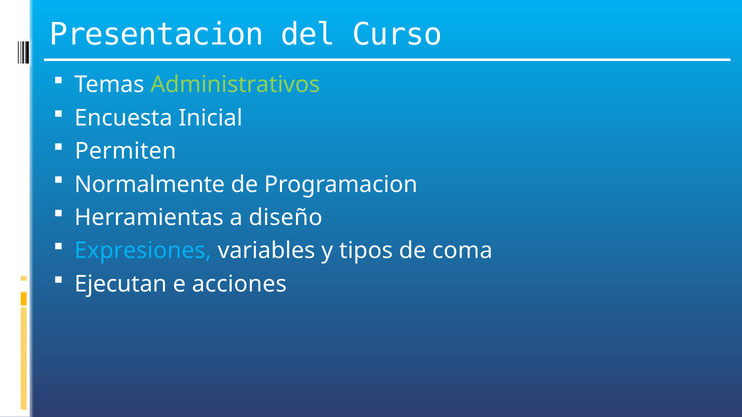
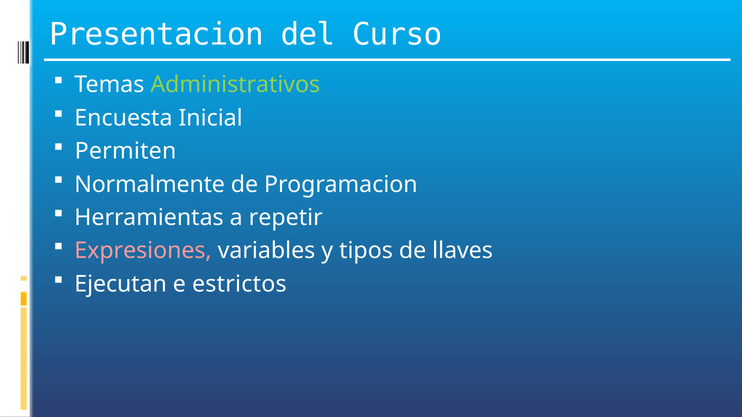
diseño: diseño -> repetir
Expresiones colour: light blue -> pink
coma: coma -> llaves
acciones: acciones -> estrictos
